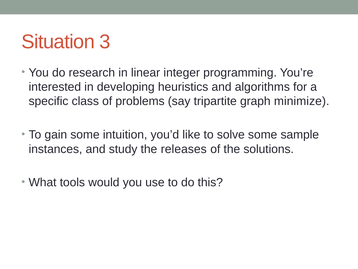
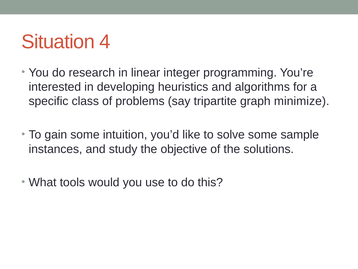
3: 3 -> 4
releases: releases -> objective
